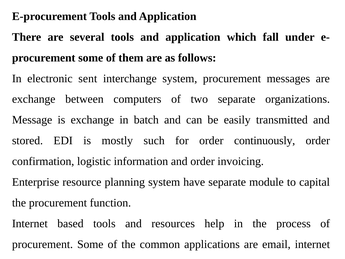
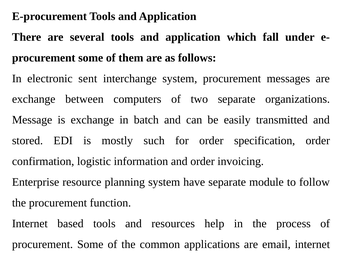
continuously: continuously -> specification
capital: capital -> follow
